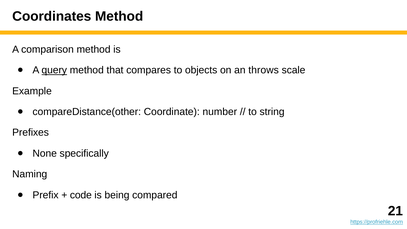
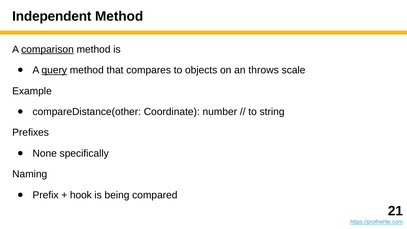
Coordinates: Coordinates -> Independent
comparison underline: none -> present
code: code -> hook
